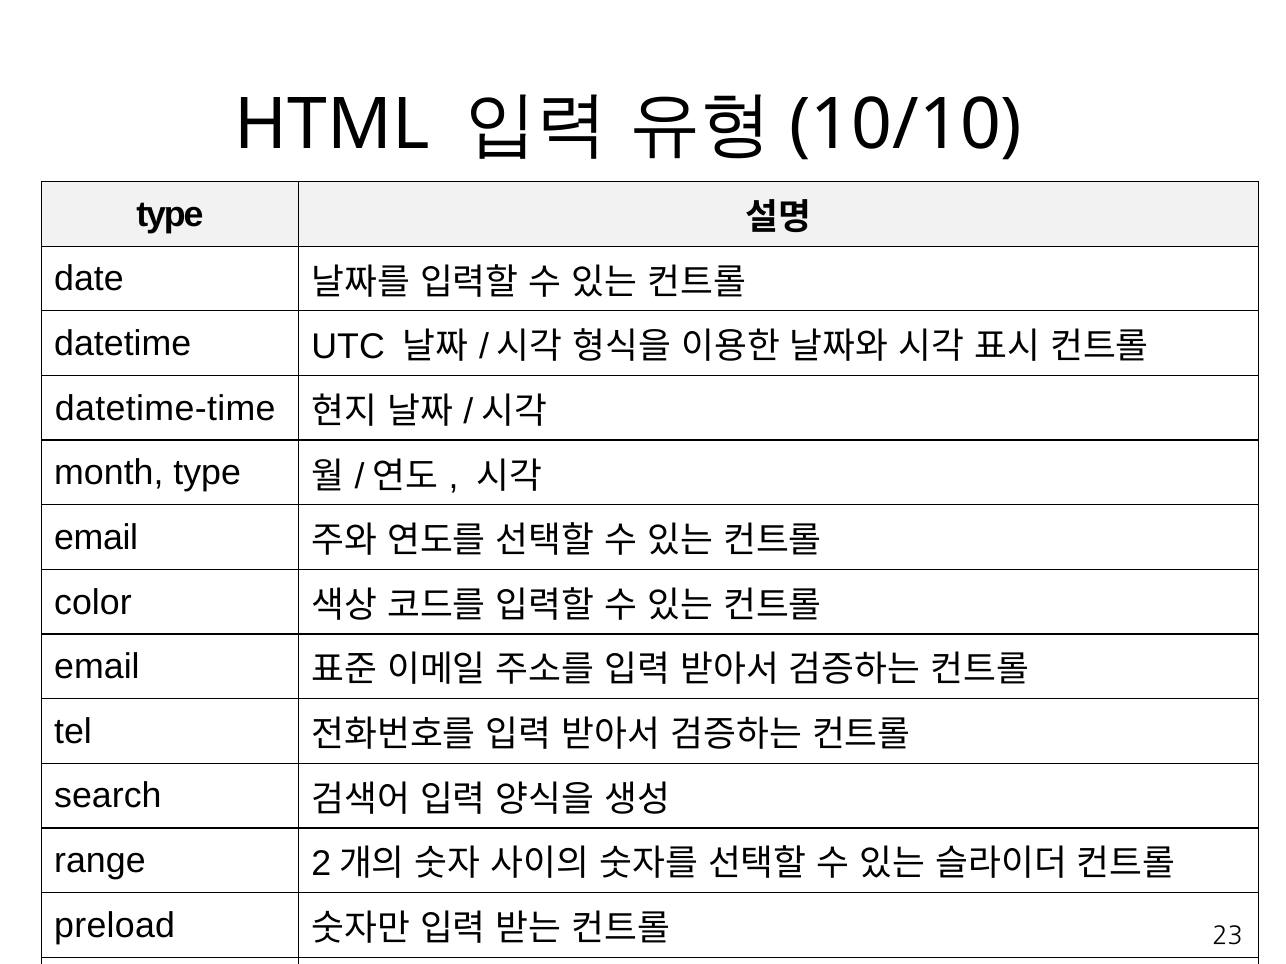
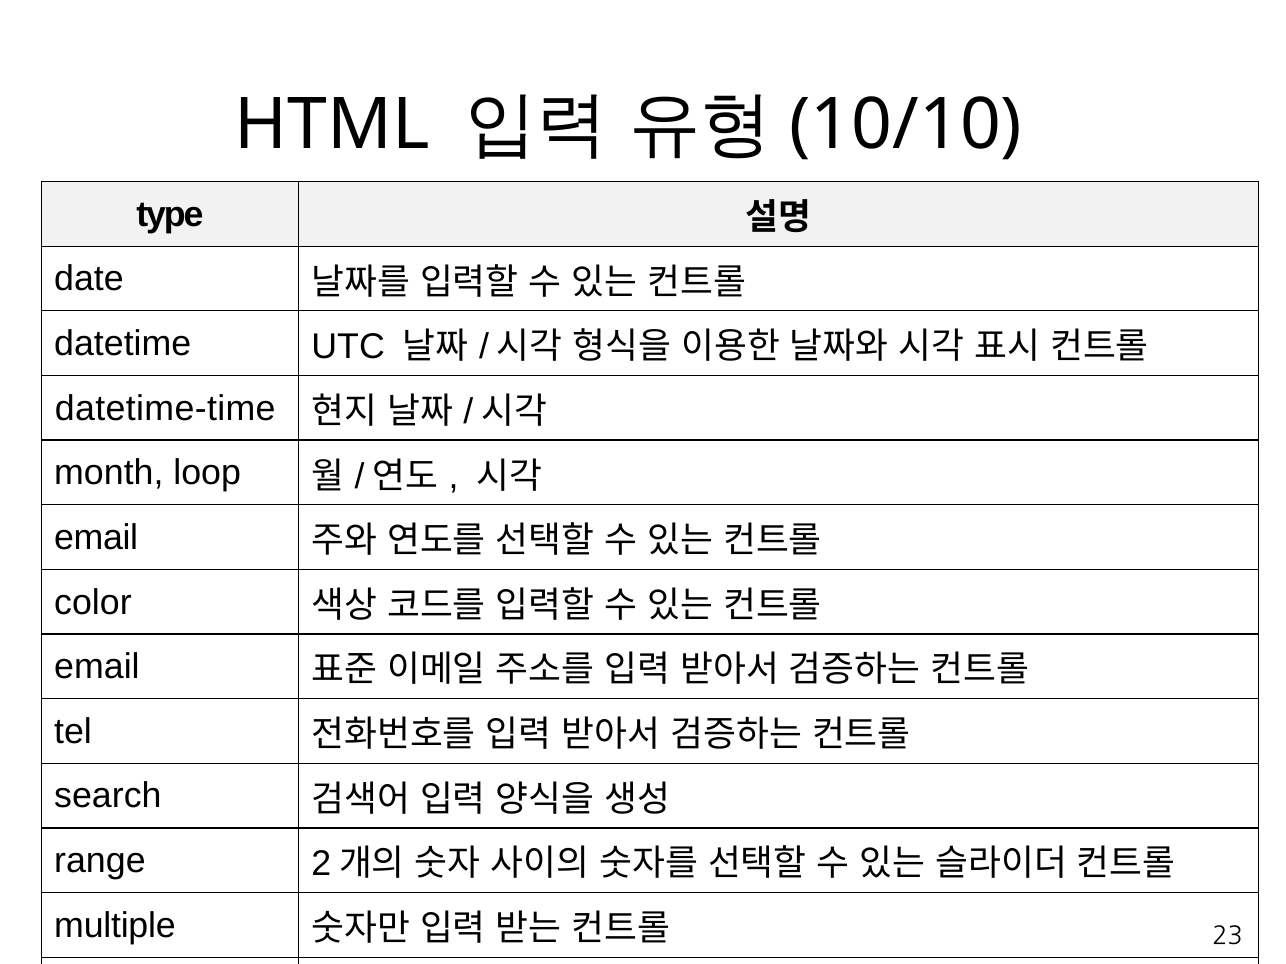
month type: type -> loop
preload: preload -> multiple
